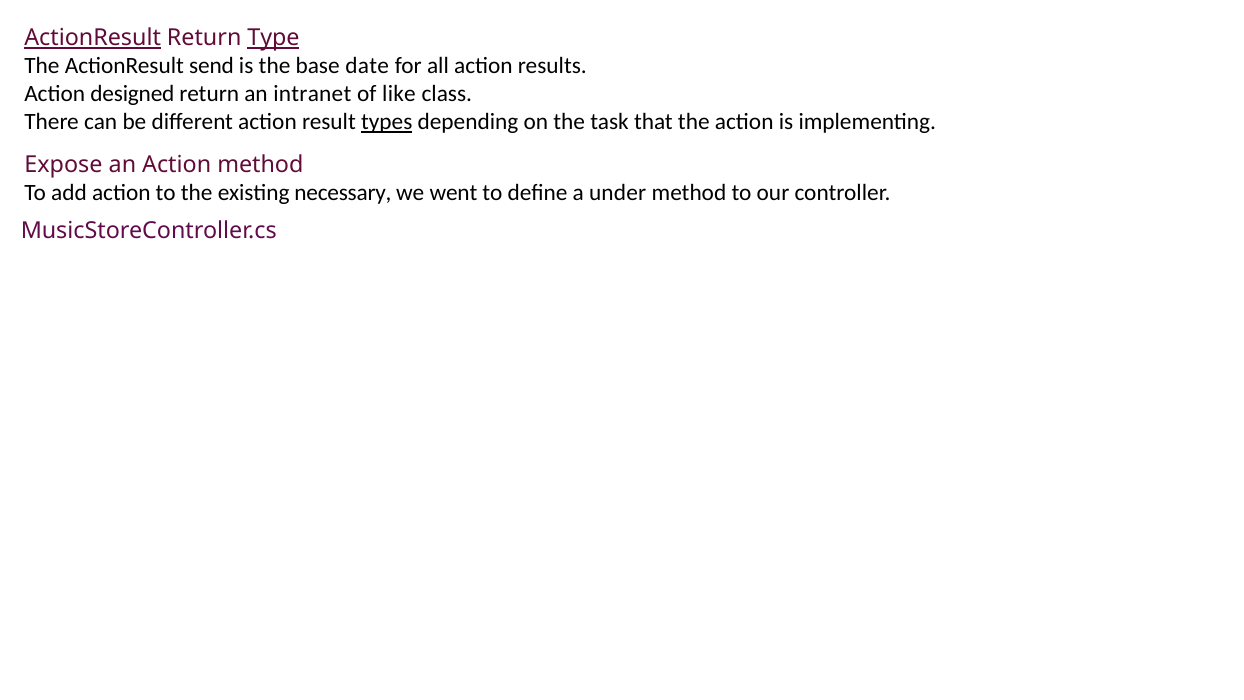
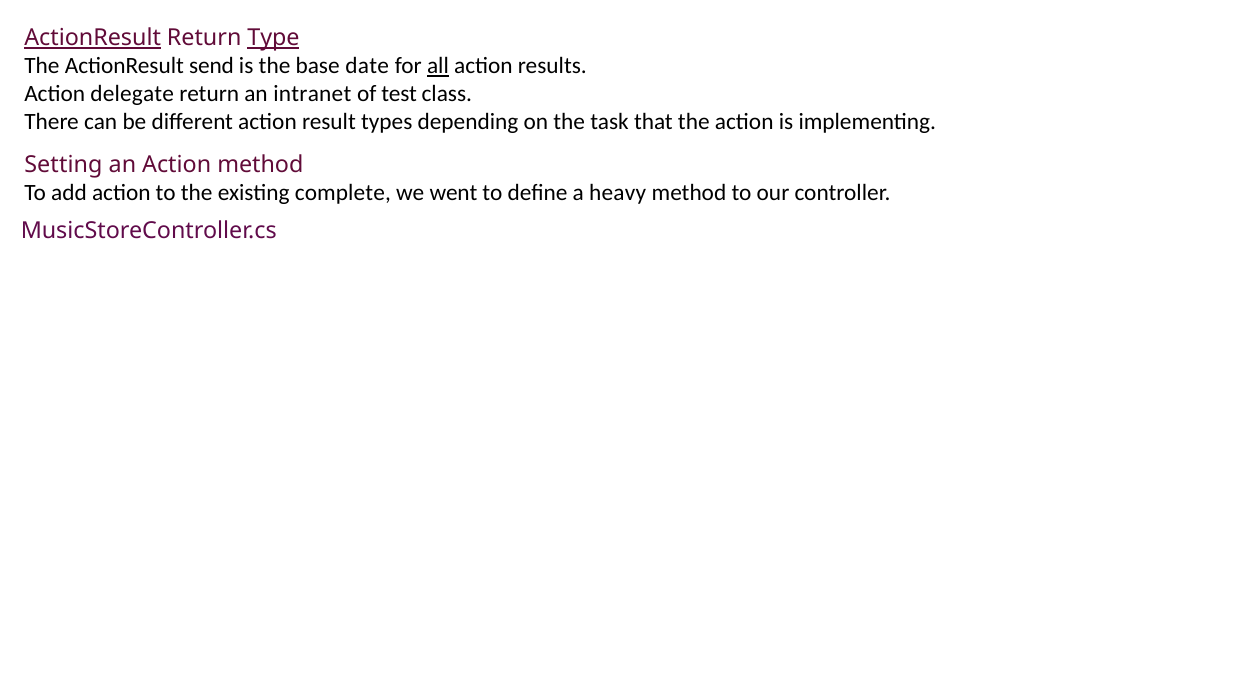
all underline: none -> present
designed: designed -> delegate
like: like -> test
types underline: present -> none
Expose: Expose -> Setting
necessary: necessary -> complete
under: under -> heavy
